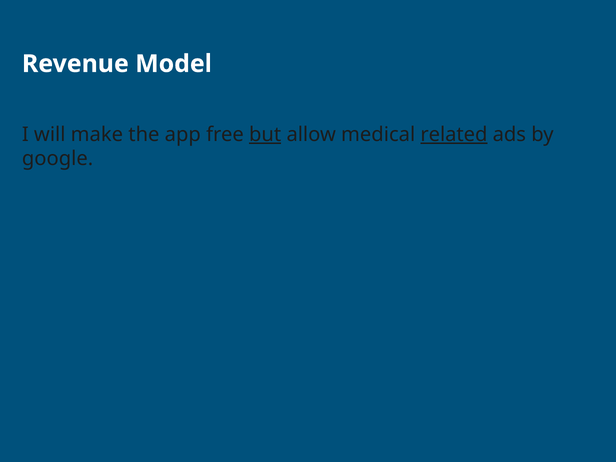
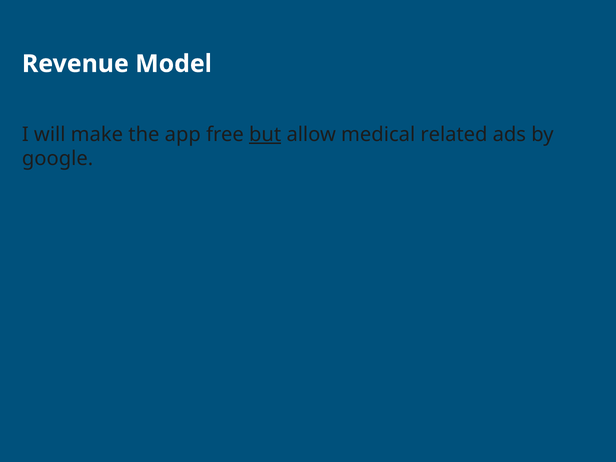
related underline: present -> none
